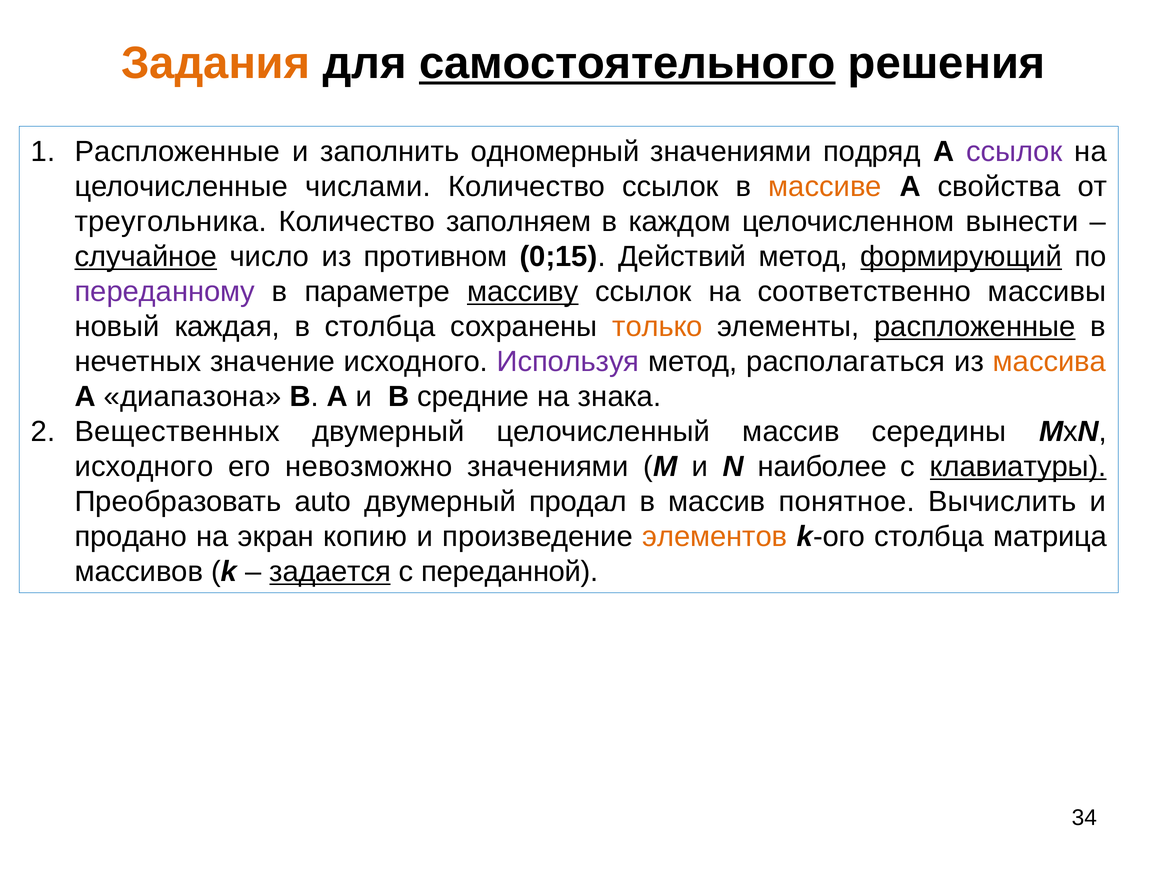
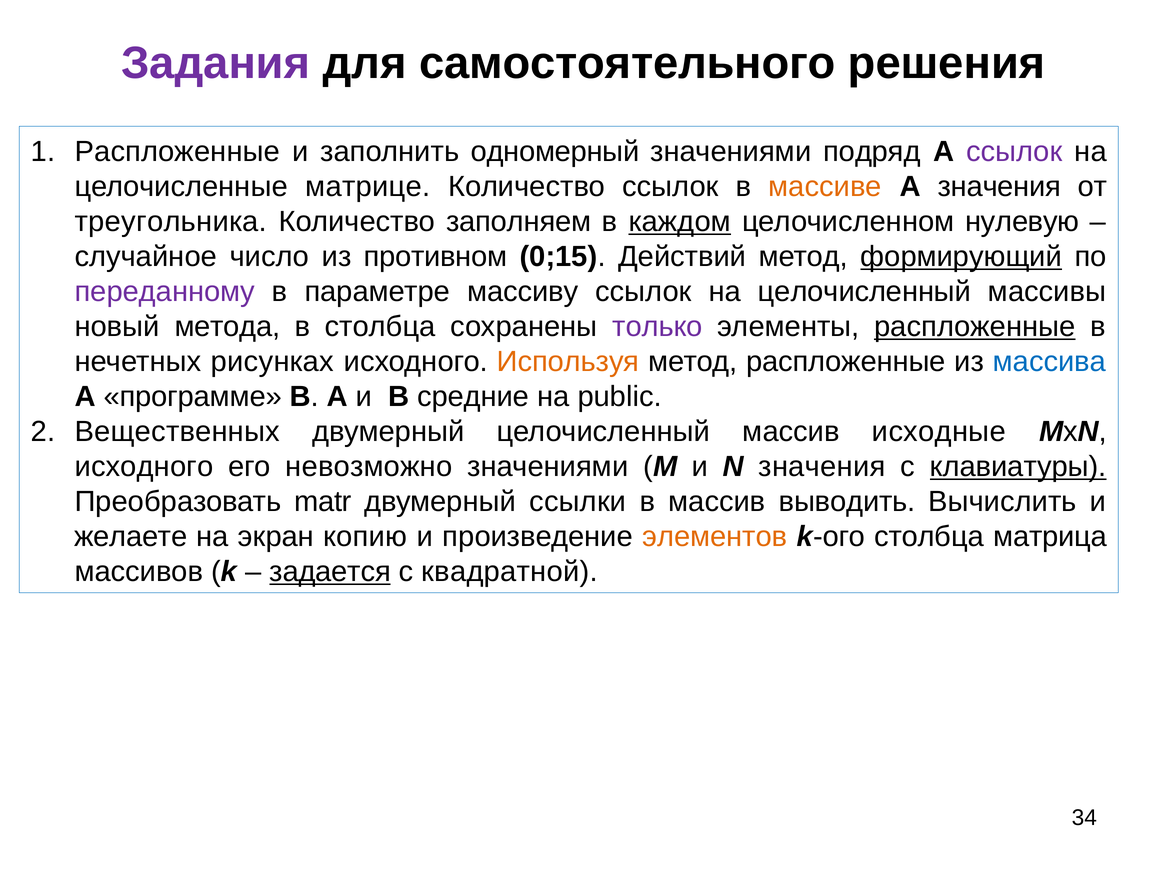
Задания colour: orange -> purple
самостоятельного underline: present -> none
числами: числами -> матрице
A свойства: свойства -> значения
каждом underline: none -> present
вынести: вынести -> нулевую
случайное underline: present -> none
массиву underline: present -> none
на соответственно: соответственно -> целочисленный
каждая: каждая -> метода
только colour: orange -> purple
значение: значение -> рисунках
Используя colour: purple -> orange
метод располагаться: располагаться -> распложенные
массива colour: orange -> blue
диапазона: диапазона -> программе
знака: знака -> public
середины: середины -> исходные
N наиболее: наиболее -> значения
auto: auto -> matr
продал: продал -> ссылки
понятное: понятное -> выводить
продано: продано -> желаете
переданной: переданной -> квадратной
